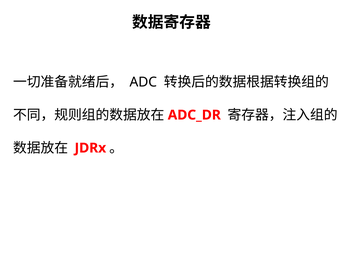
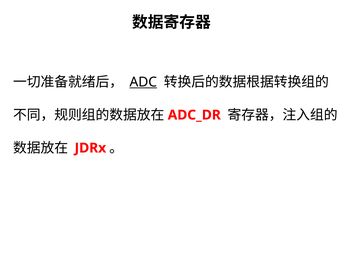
ADC underline: none -> present
